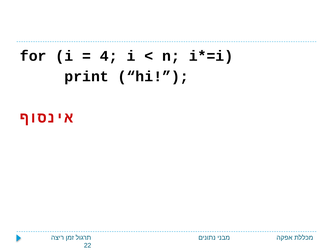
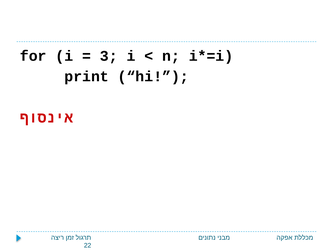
4: 4 -> 3
